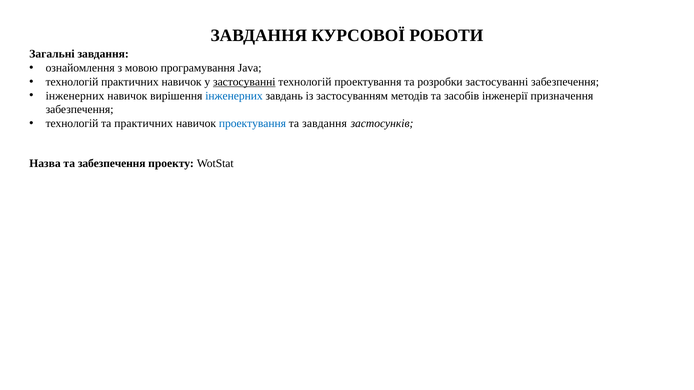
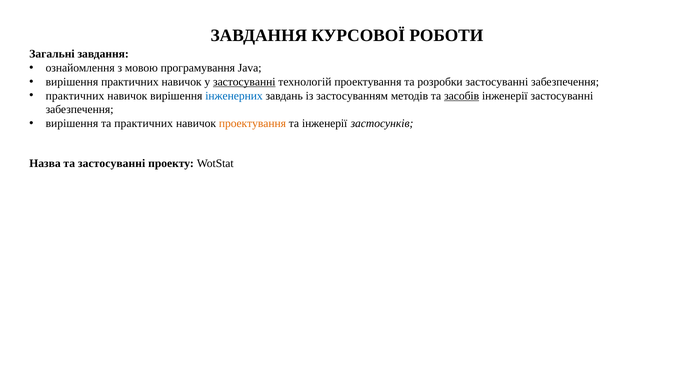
технологій at (72, 82): технологій -> вирішення
інженерних at (75, 96): інженерних -> практичних
засобів underline: none -> present
інженерії призначення: призначення -> застосуванні
технологій at (72, 124): технологій -> вирішення
проектування at (252, 124) colour: blue -> orange
та завдання: завдання -> інженерії
та забезпечення: забезпечення -> застосуванні
